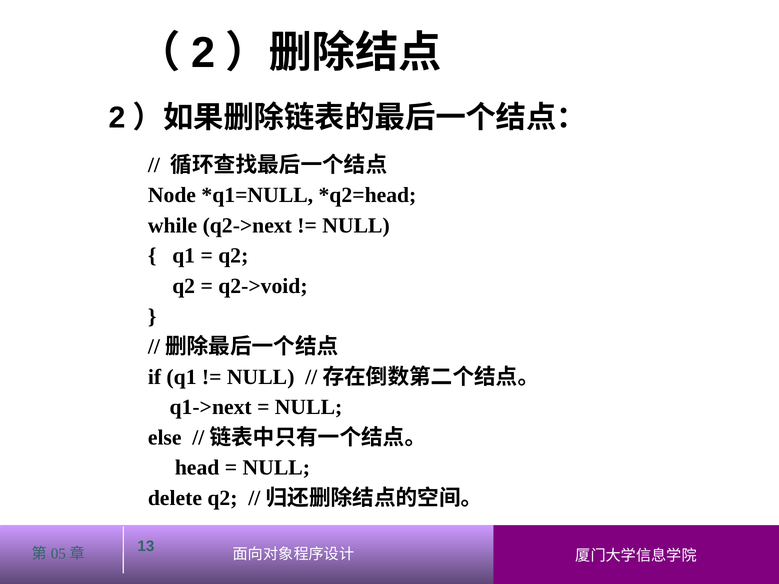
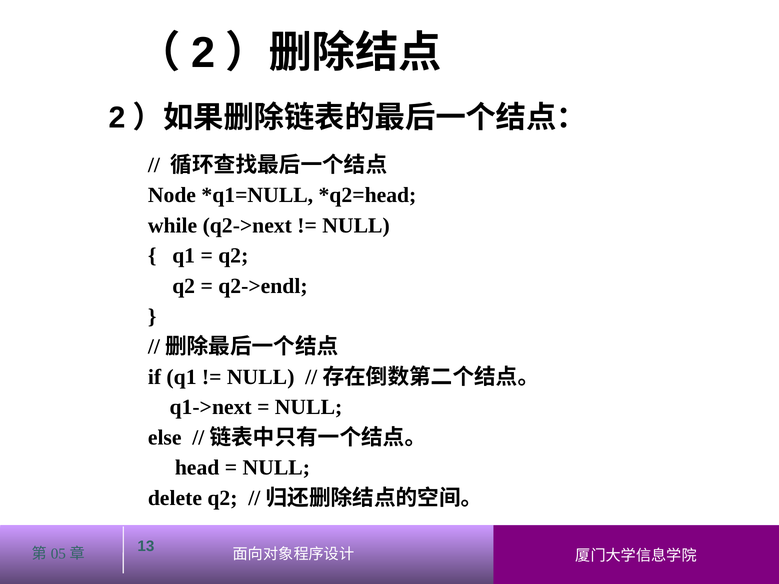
q2->void: q2->void -> q2->endl
